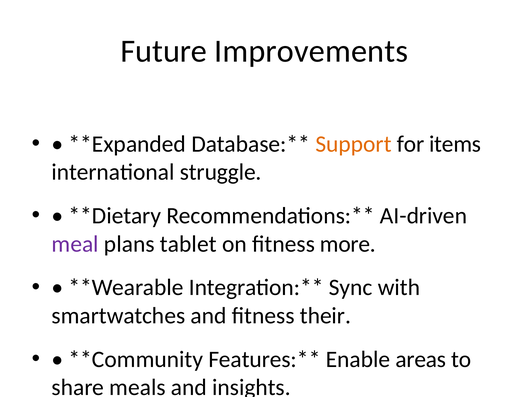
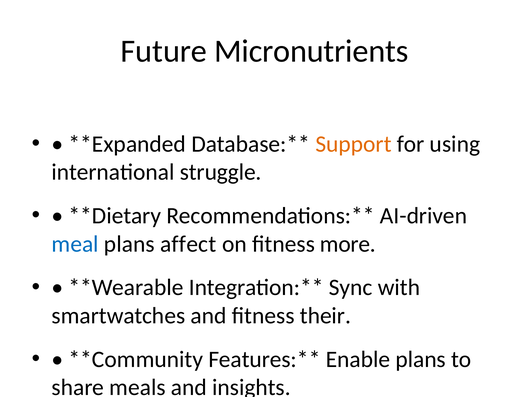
Improvements: Improvements -> Micronutrients
items: items -> using
meal at (75, 244) colour: purple -> blue
tablet: tablet -> affect
Enable areas: areas -> plans
